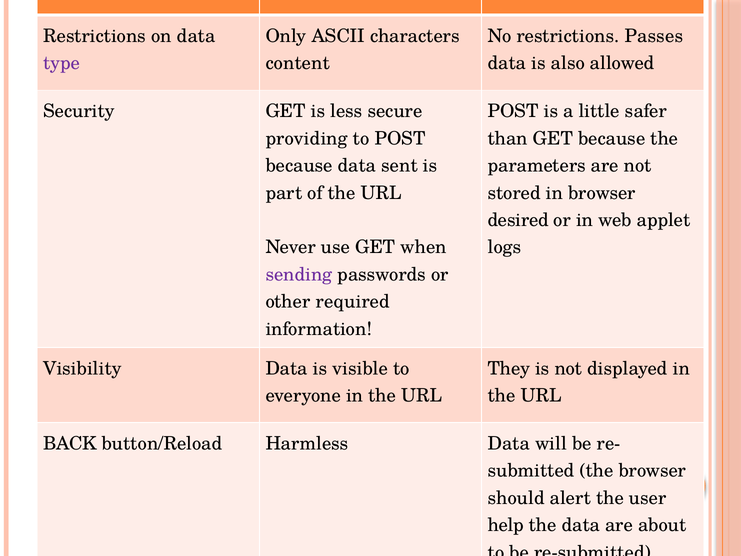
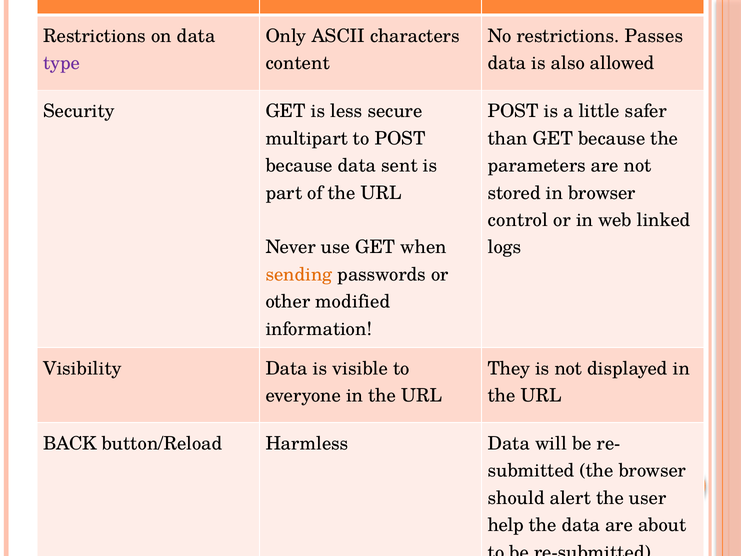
providing: providing -> multipart
desired: desired -> control
applet: applet -> linked
sending colour: purple -> orange
required: required -> modified
